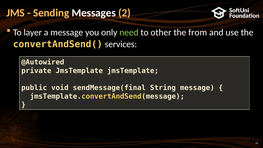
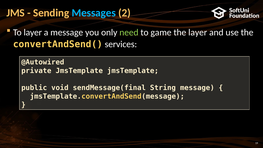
Messages colour: white -> light blue
other: other -> game
the from: from -> layer
